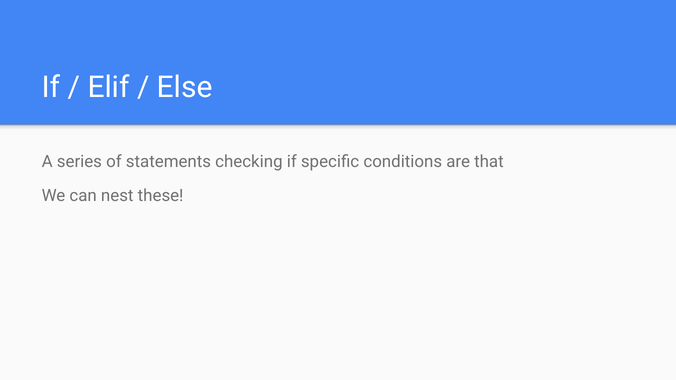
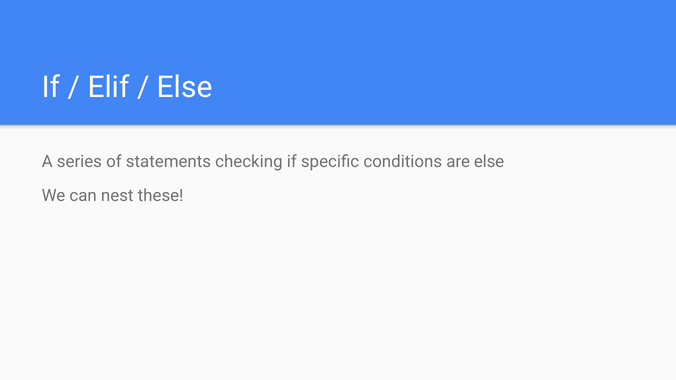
are that: that -> else
